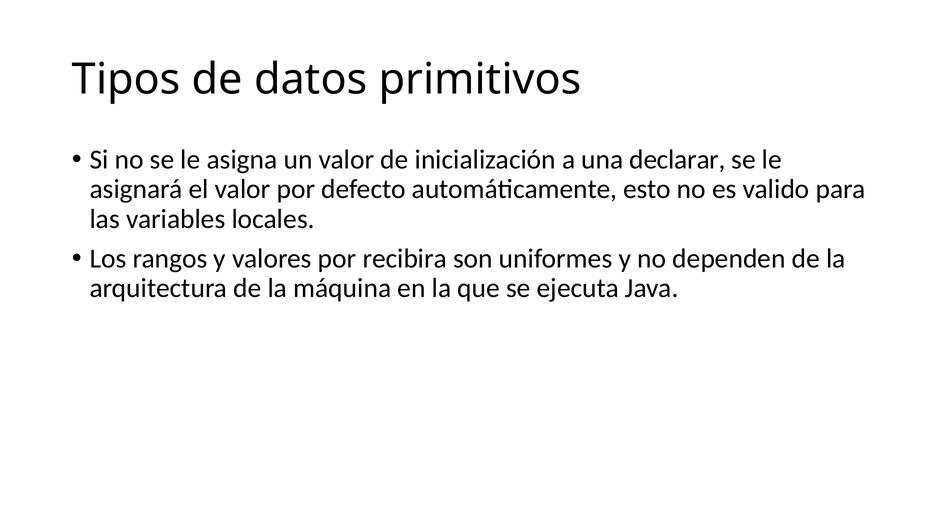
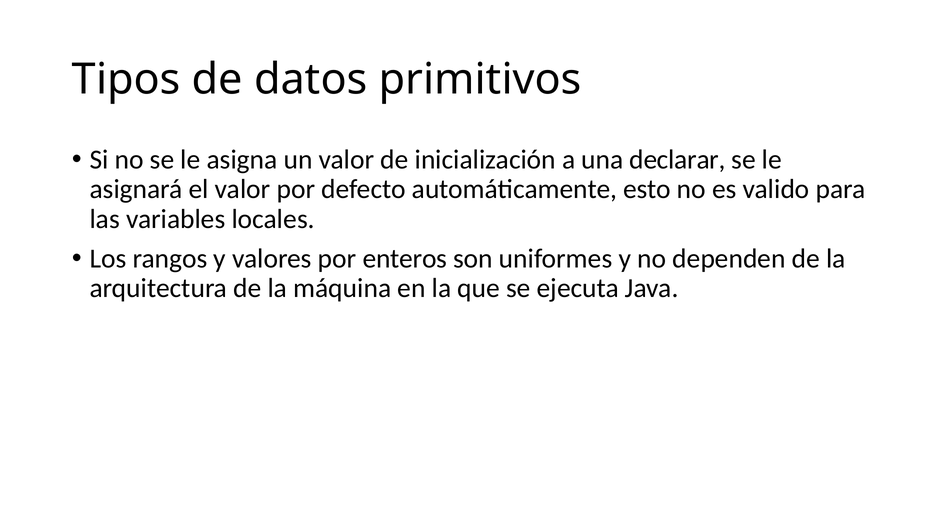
recibira: recibira -> enteros
